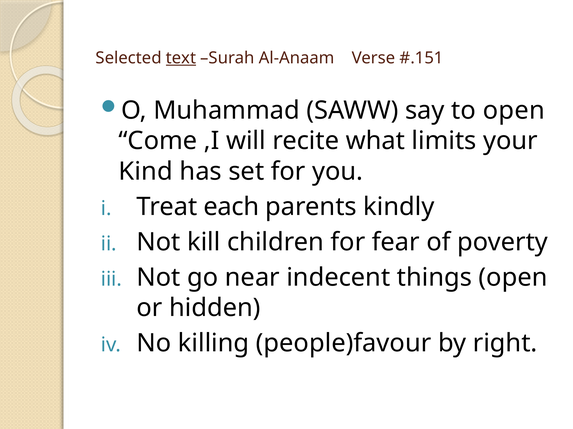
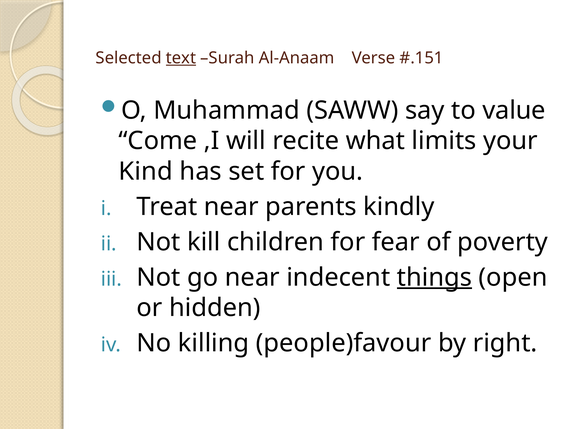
to open: open -> value
Treat each: each -> near
things underline: none -> present
